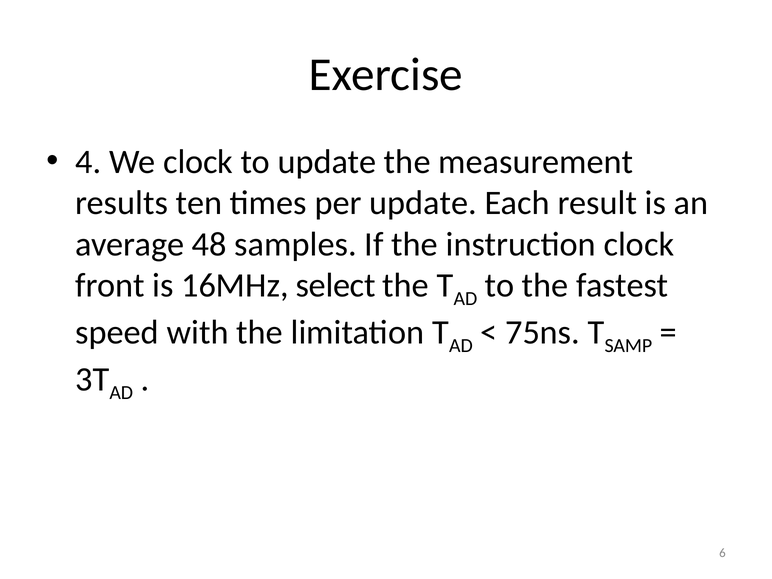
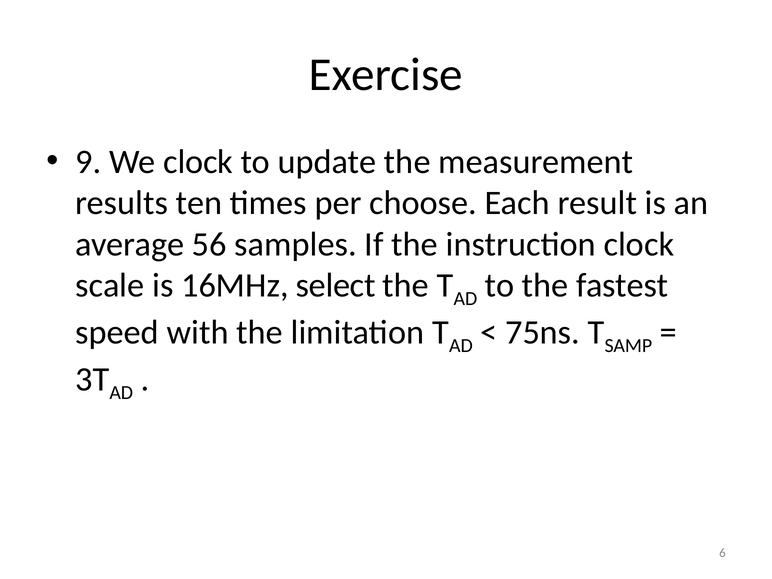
4: 4 -> 9
per update: update -> choose
48: 48 -> 56
front: front -> scale
